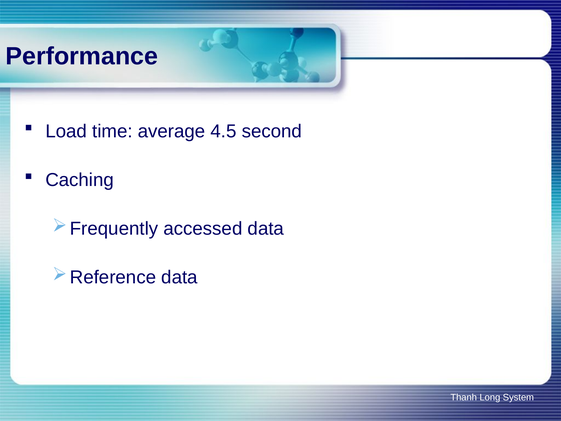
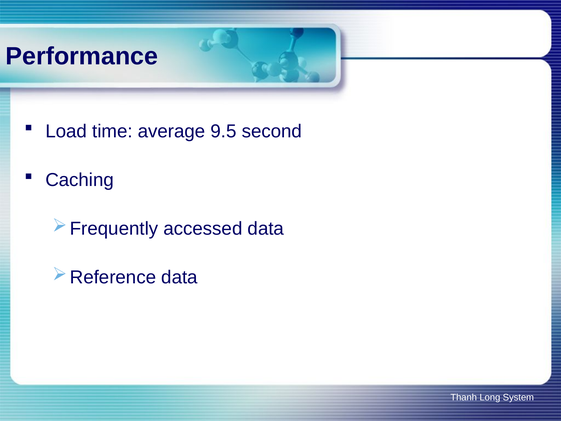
4.5: 4.5 -> 9.5
